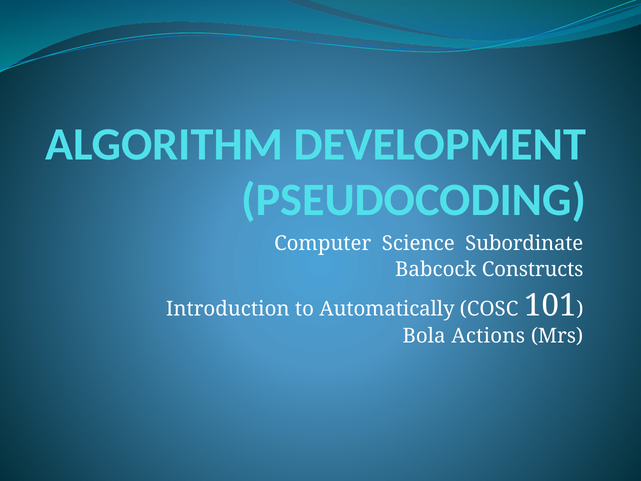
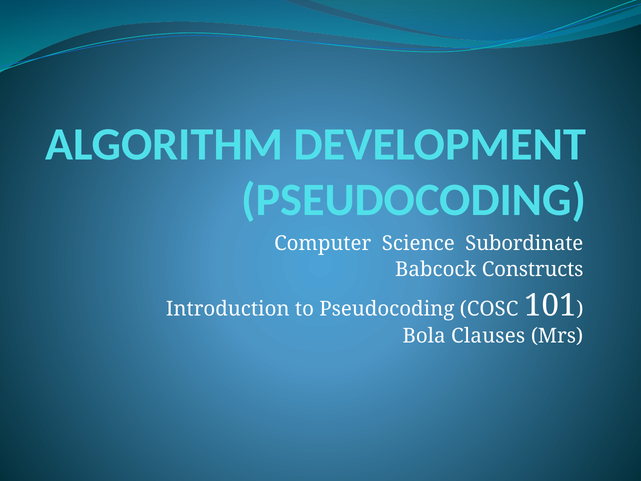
to Automatically: Automatically -> Pseudocoding
Actions: Actions -> Clauses
